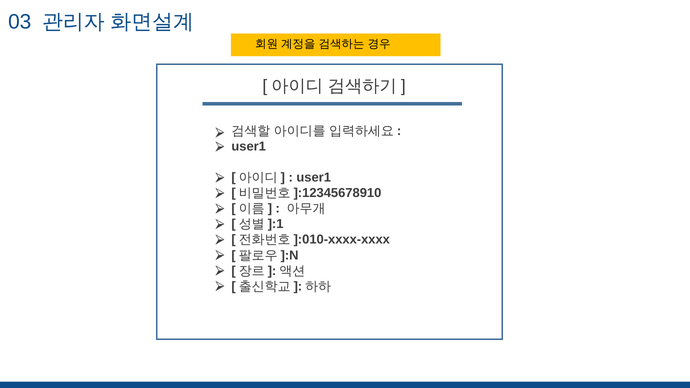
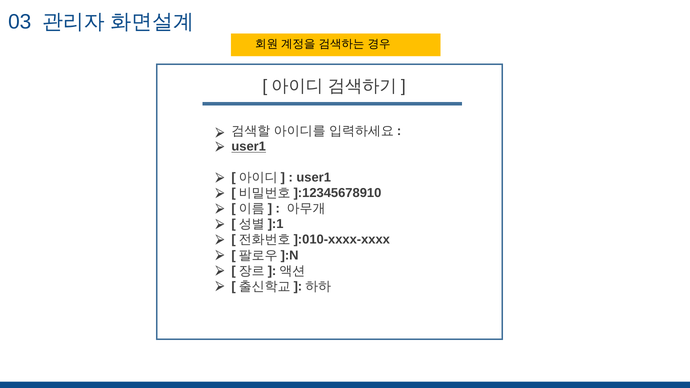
user1 at (249, 147) underline: none -> present
